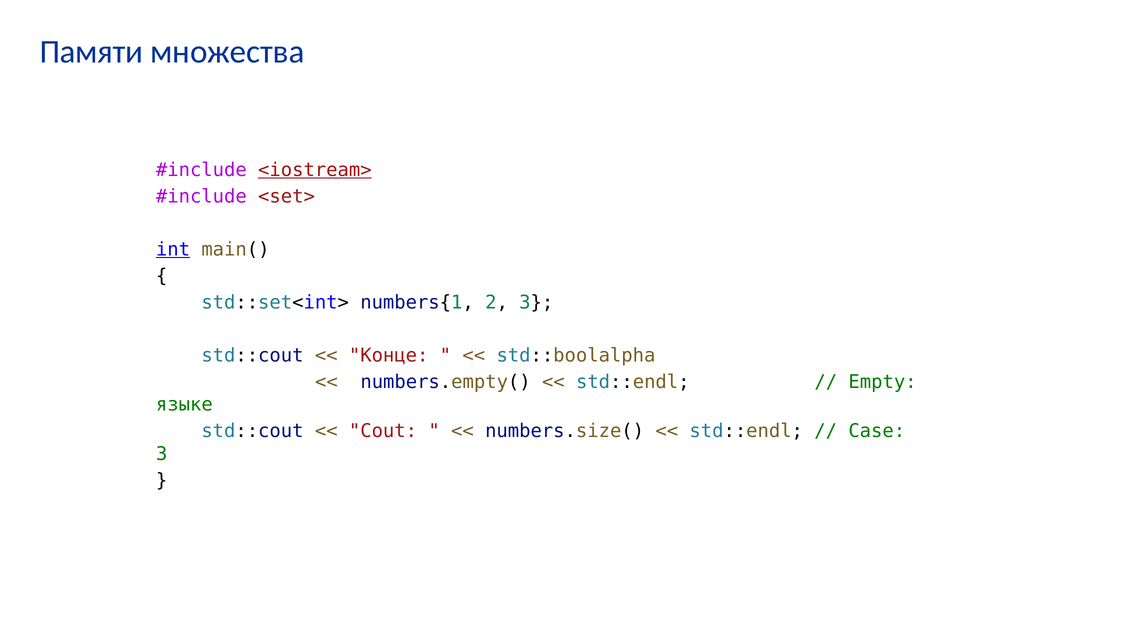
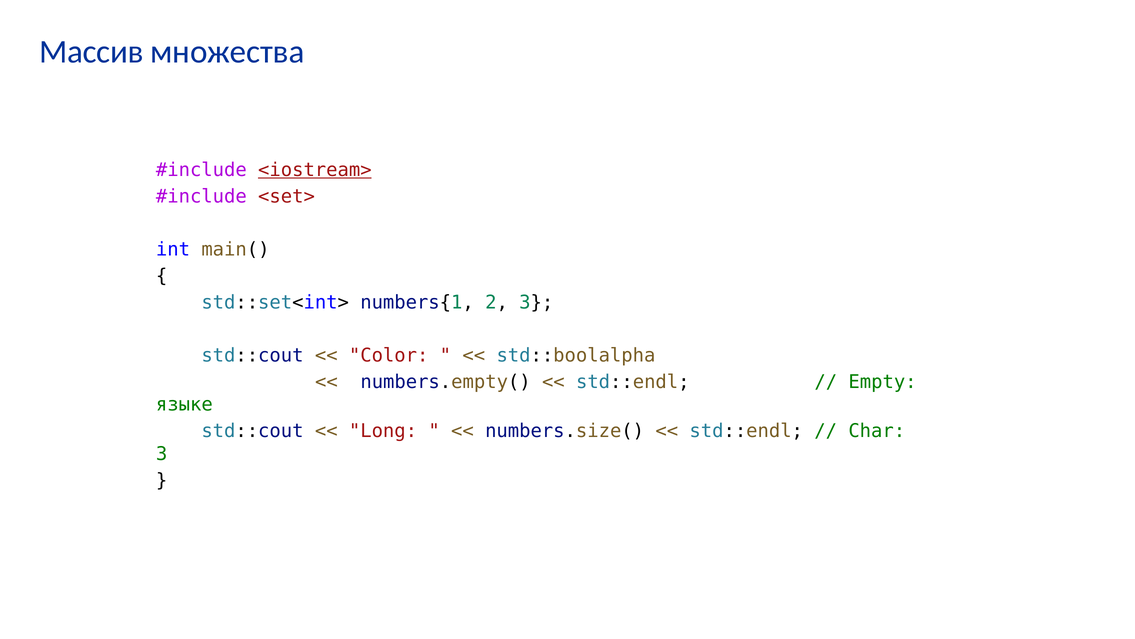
Памяти: Памяти -> Массив
int underline: present -> none
Конце: Конце -> Color
Cout: Cout -> Long
Case: Case -> Char
